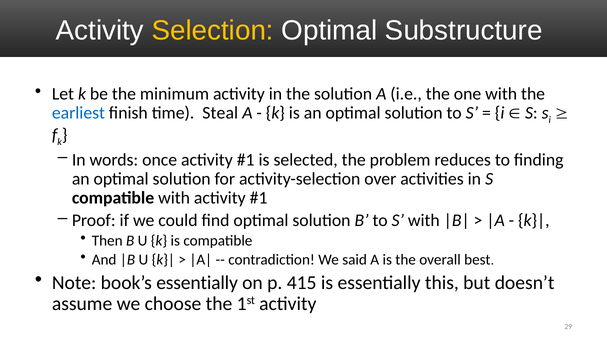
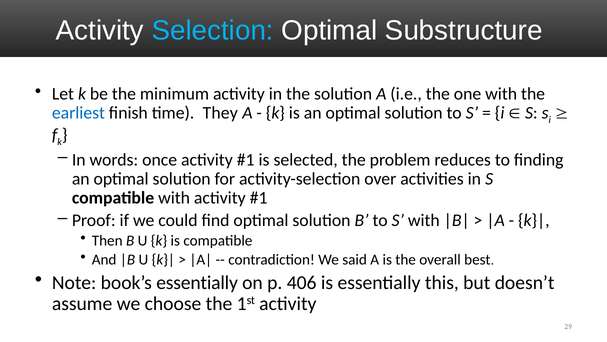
Selection colour: yellow -> light blue
Steal: Steal -> They
415: 415 -> 406
